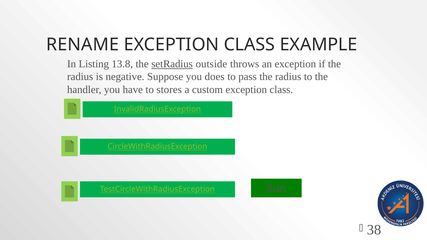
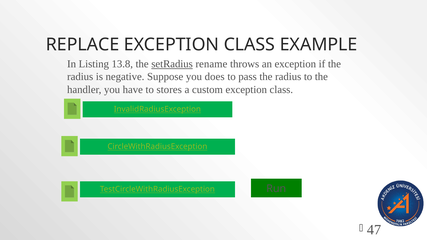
RENAME: RENAME -> REPLACE
outside: outside -> rename
38: 38 -> 47
